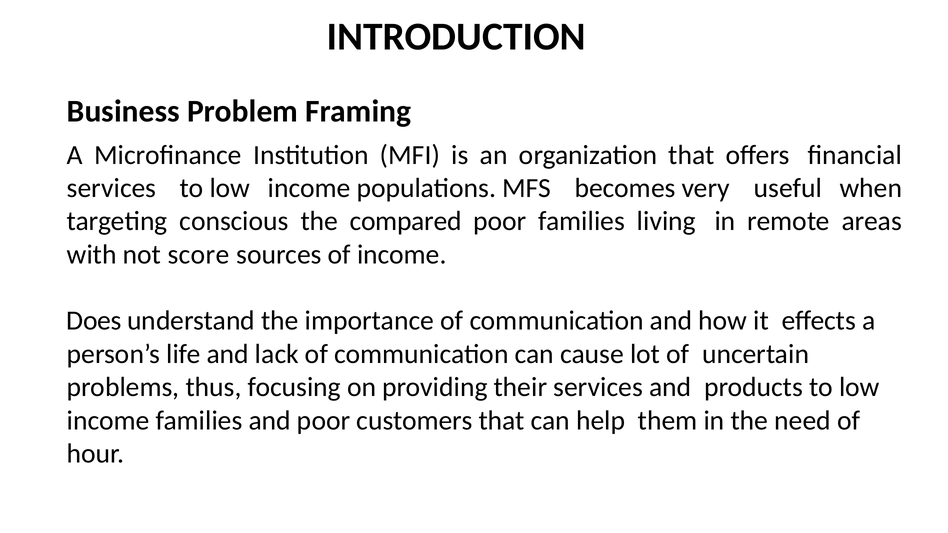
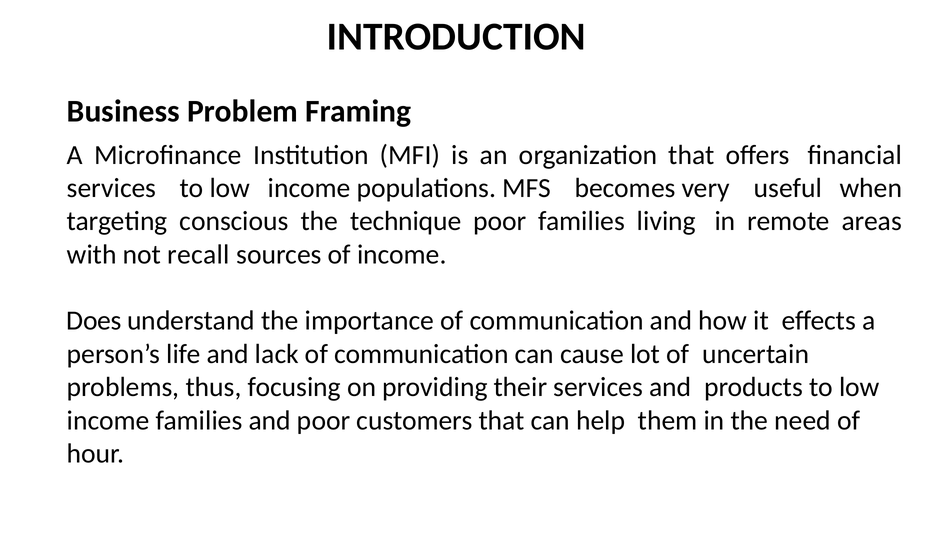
compared: compared -> technique
score: score -> recall
